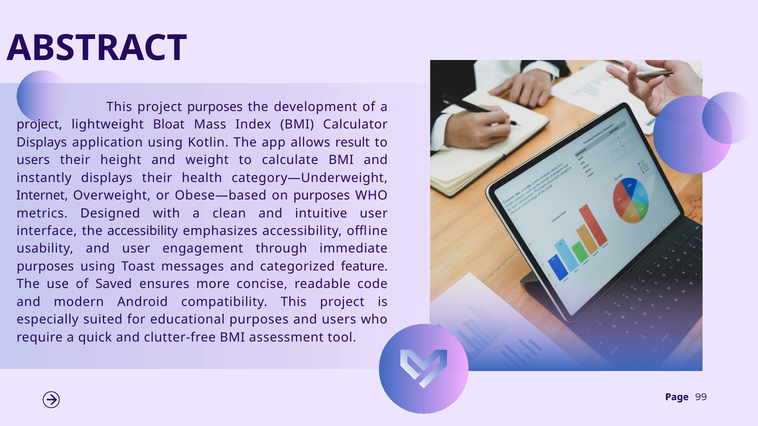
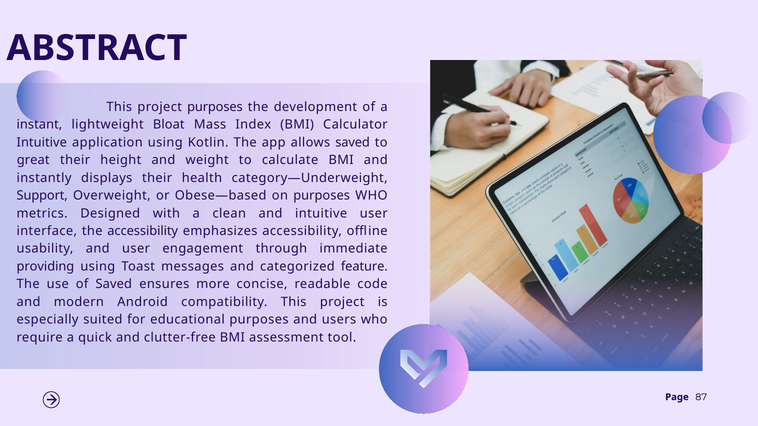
project at (39, 125): project -> instant
Displays at (42, 143): Displays -> Intuitive
allows result: result -> saved
users at (33, 160): users -> great
Internet: Internet -> Support
purposes at (45, 267): purposes -> providing
99: 99 -> 87
